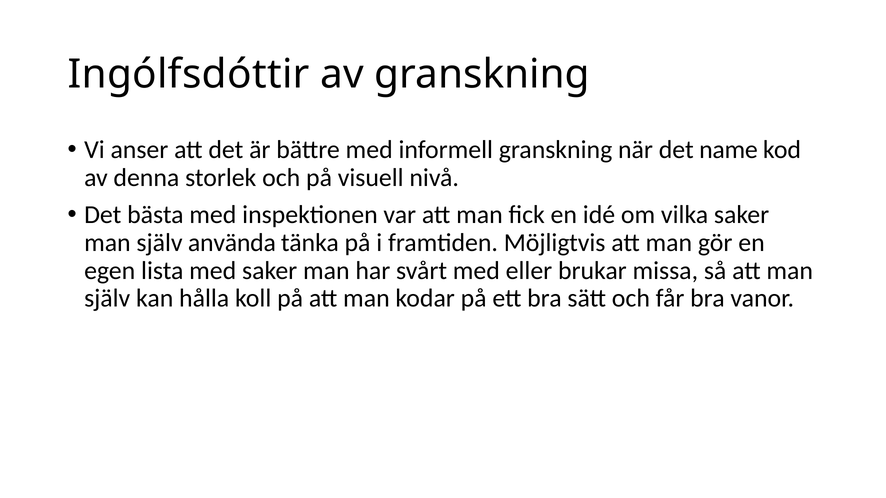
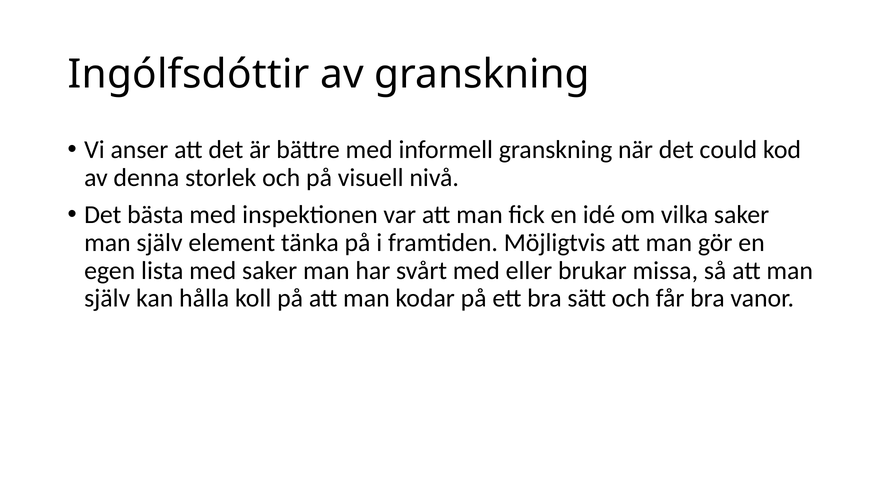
name: name -> could
använda: använda -> element
